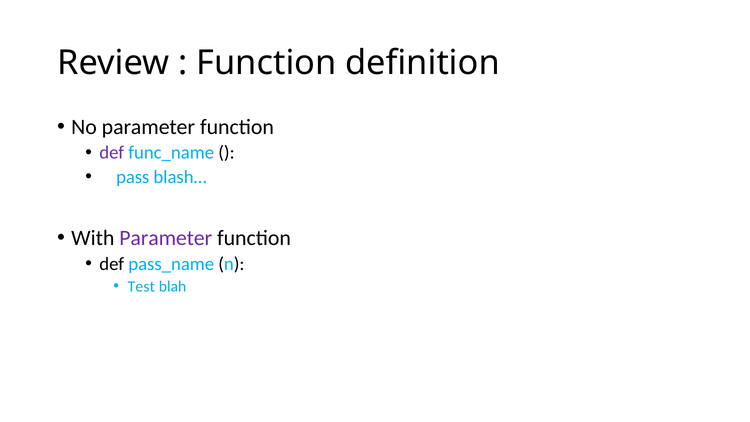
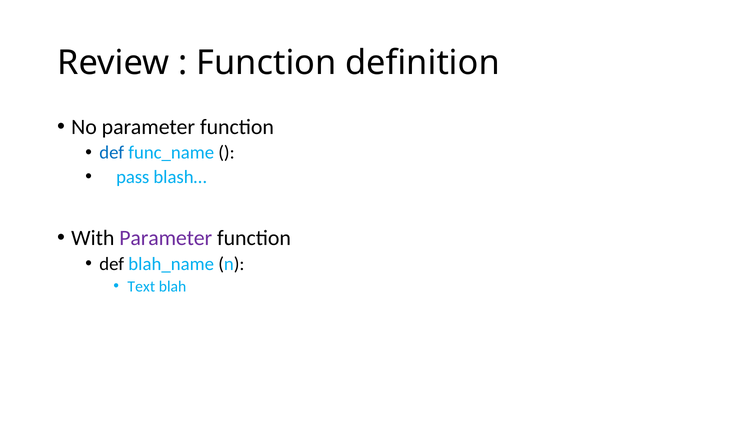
def at (112, 153) colour: purple -> blue
pass_name: pass_name -> blah_name
Test: Test -> Text
